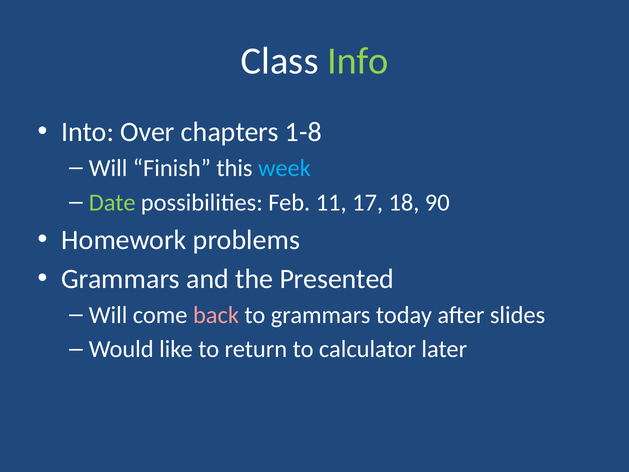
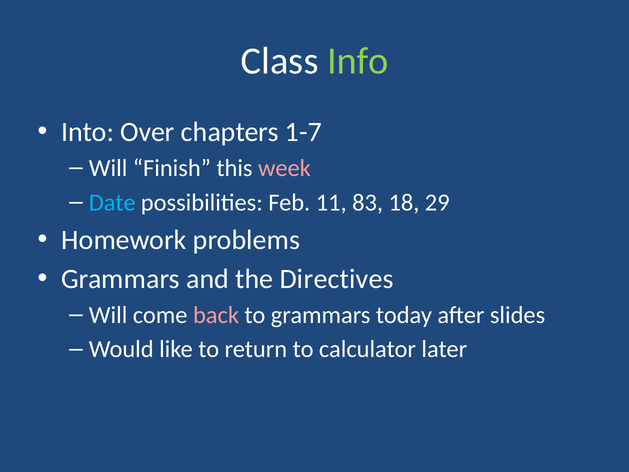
1-8: 1-8 -> 1-7
week colour: light blue -> pink
Date colour: light green -> light blue
17: 17 -> 83
90: 90 -> 29
Presented: Presented -> Directives
